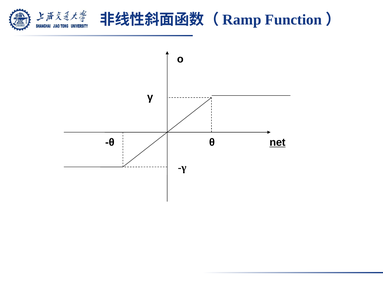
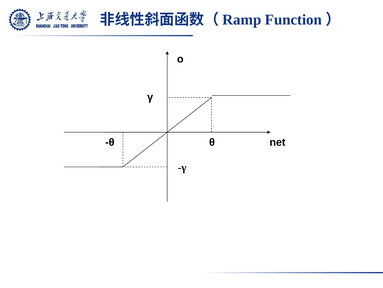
net underline: present -> none
